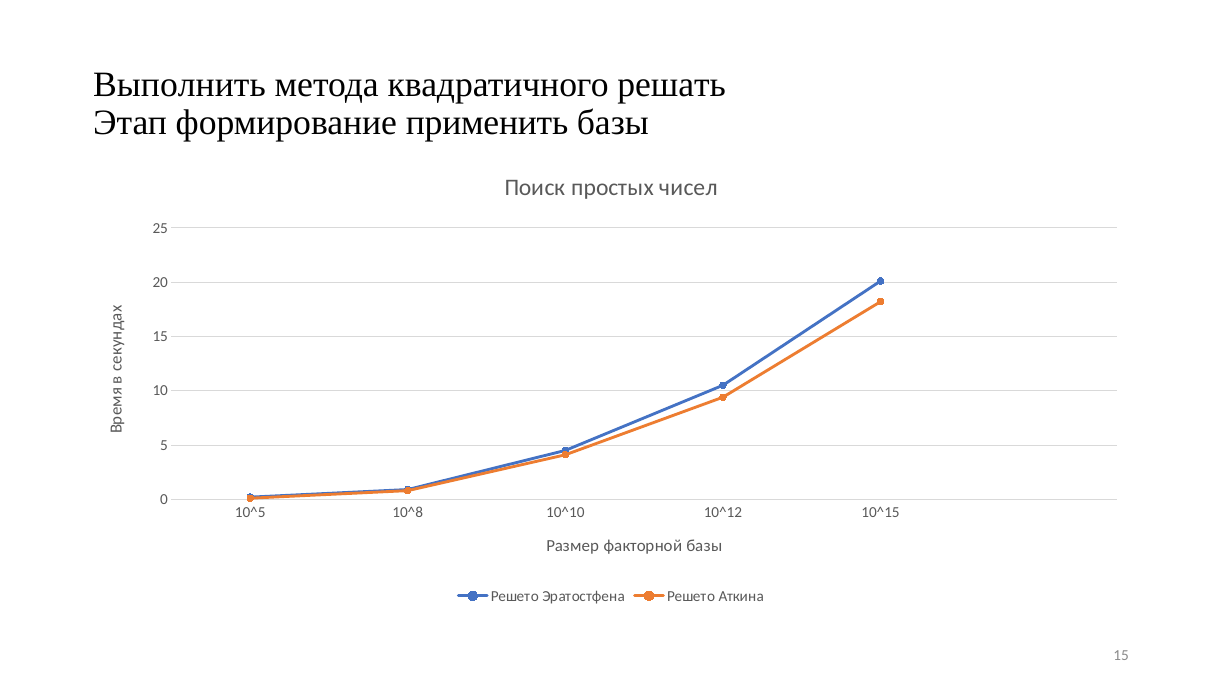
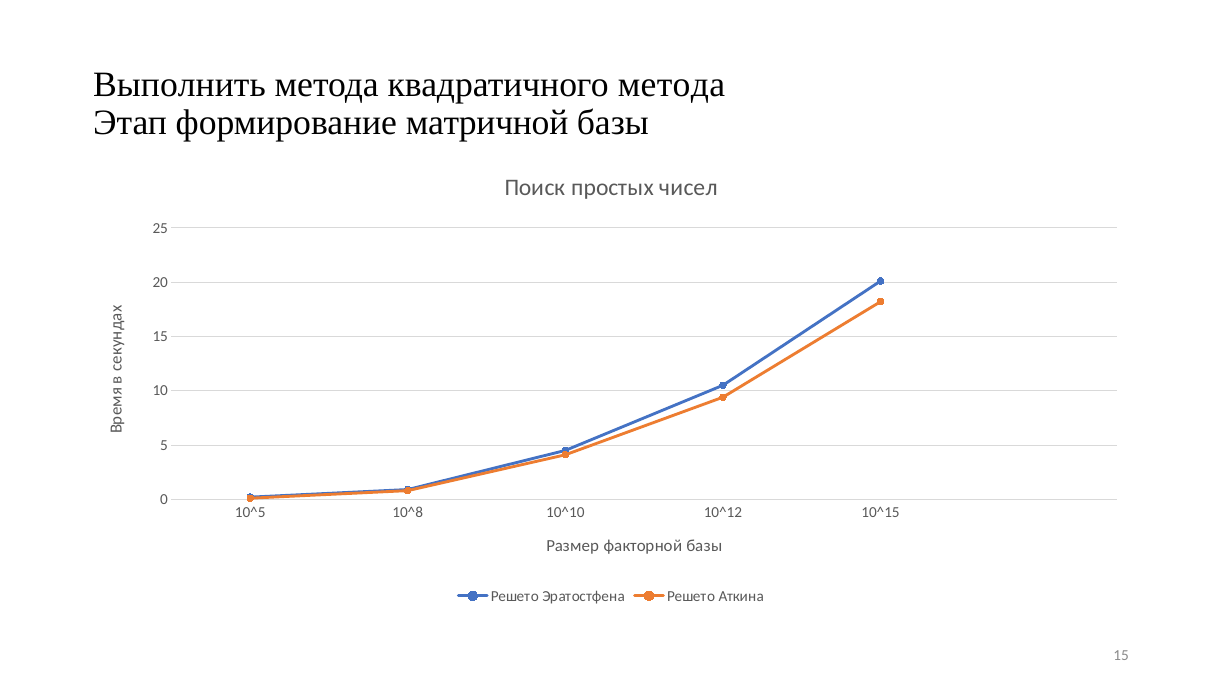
квадратичного решать: решать -> метода
применить: применить -> матричной
